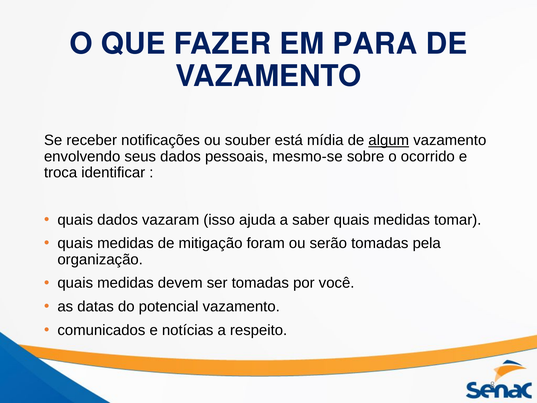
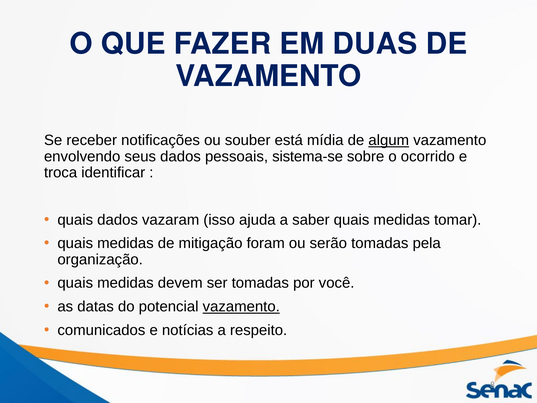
PARA: PARA -> DUAS
mesmo-se: mesmo-se -> sistema-se
vazamento at (241, 306) underline: none -> present
